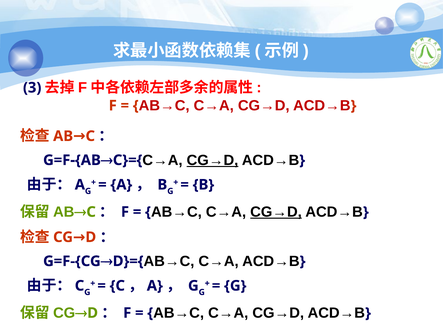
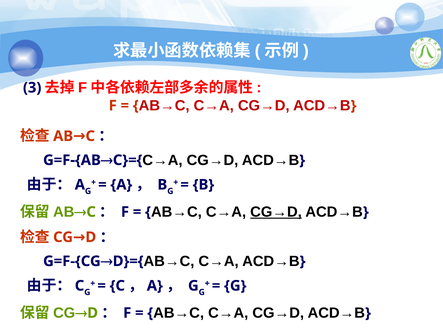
CG→D at (212, 160) underline: present -> none
